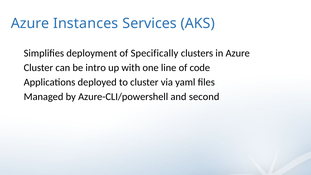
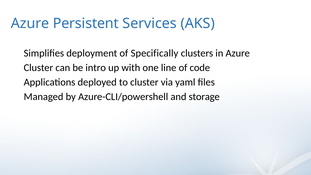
Instances: Instances -> Persistent
second: second -> storage
